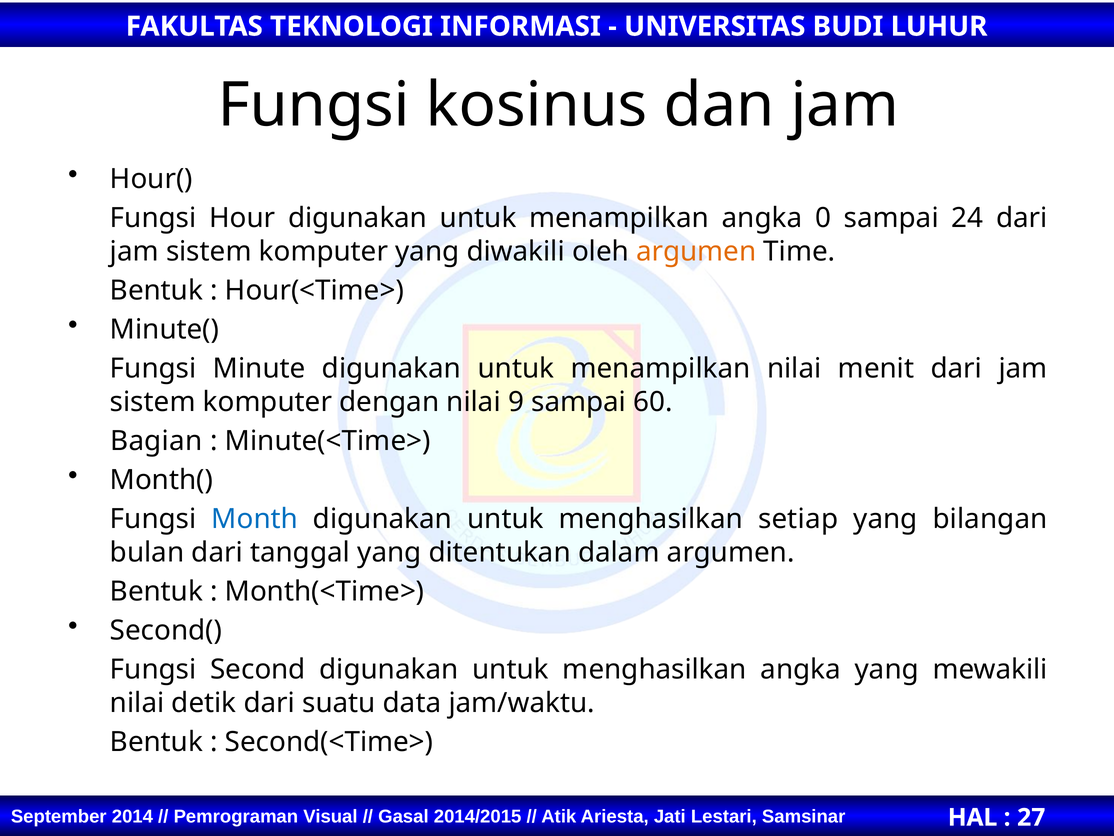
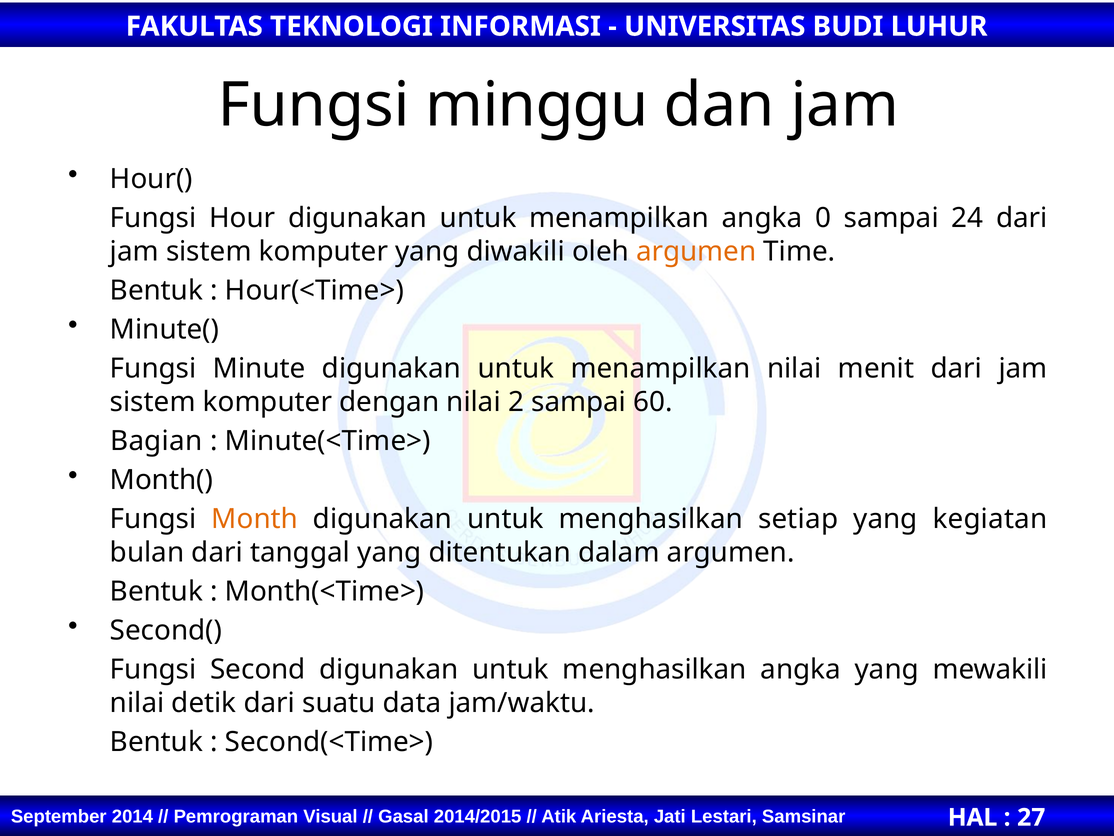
kosinus: kosinus -> minggu
9: 9 -> 2
Month colour: blue -> orange
bilangan: bilangan -> kegiatan
